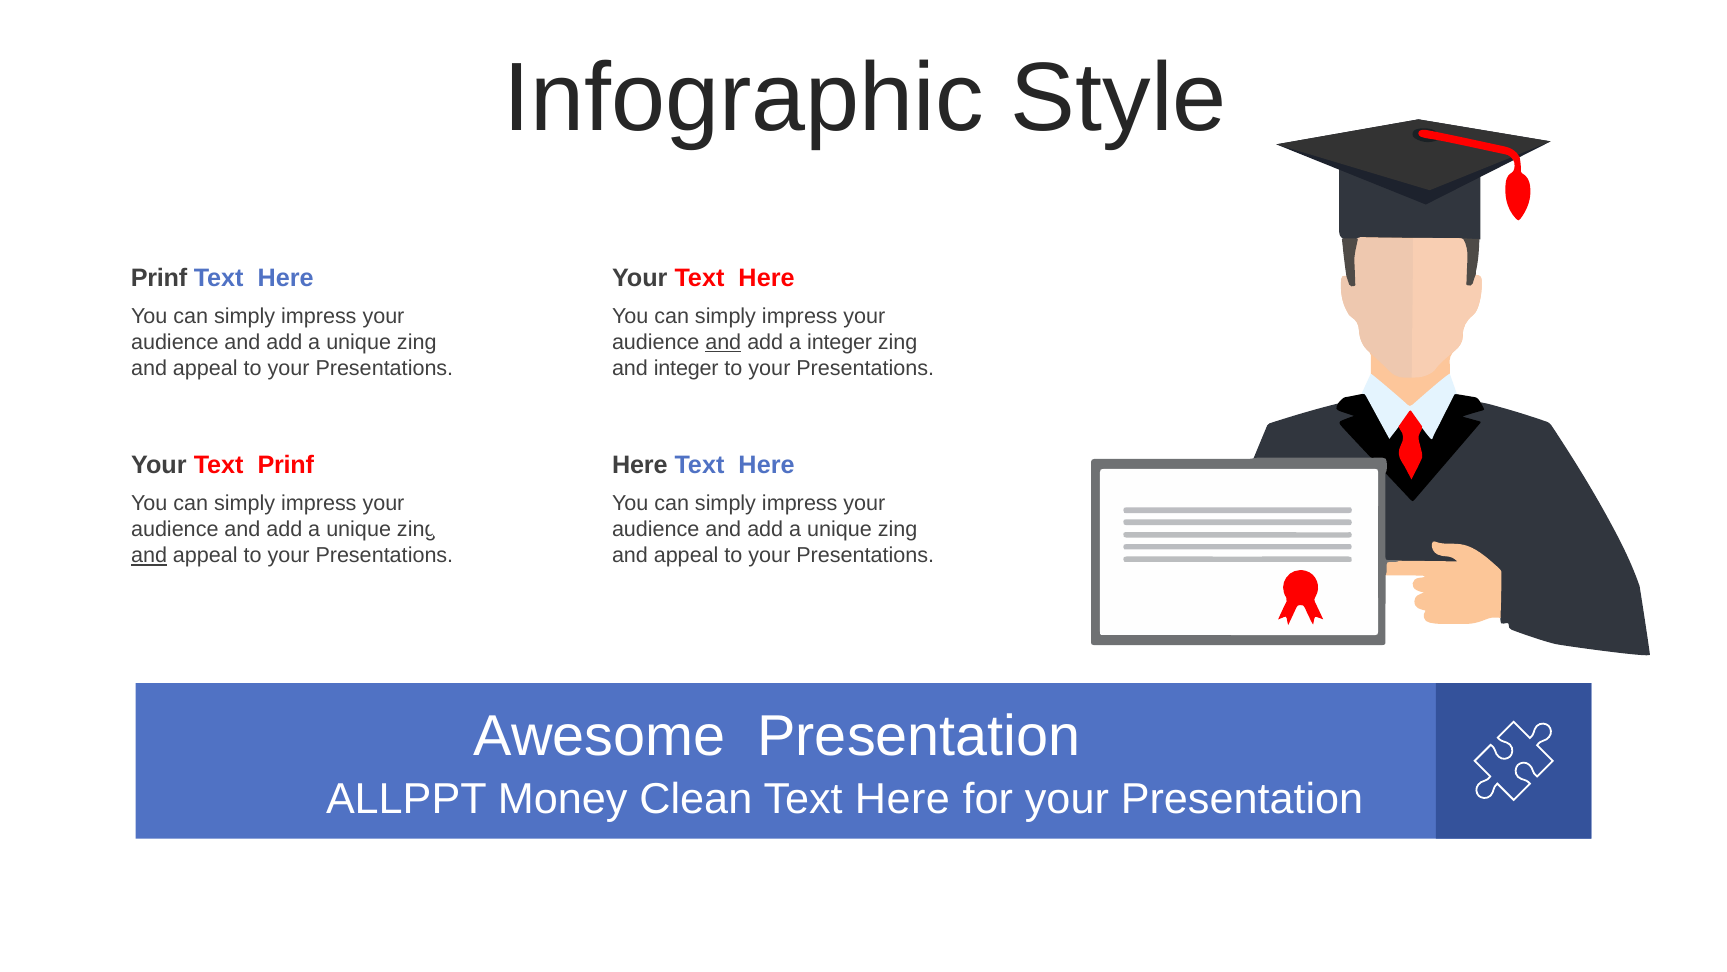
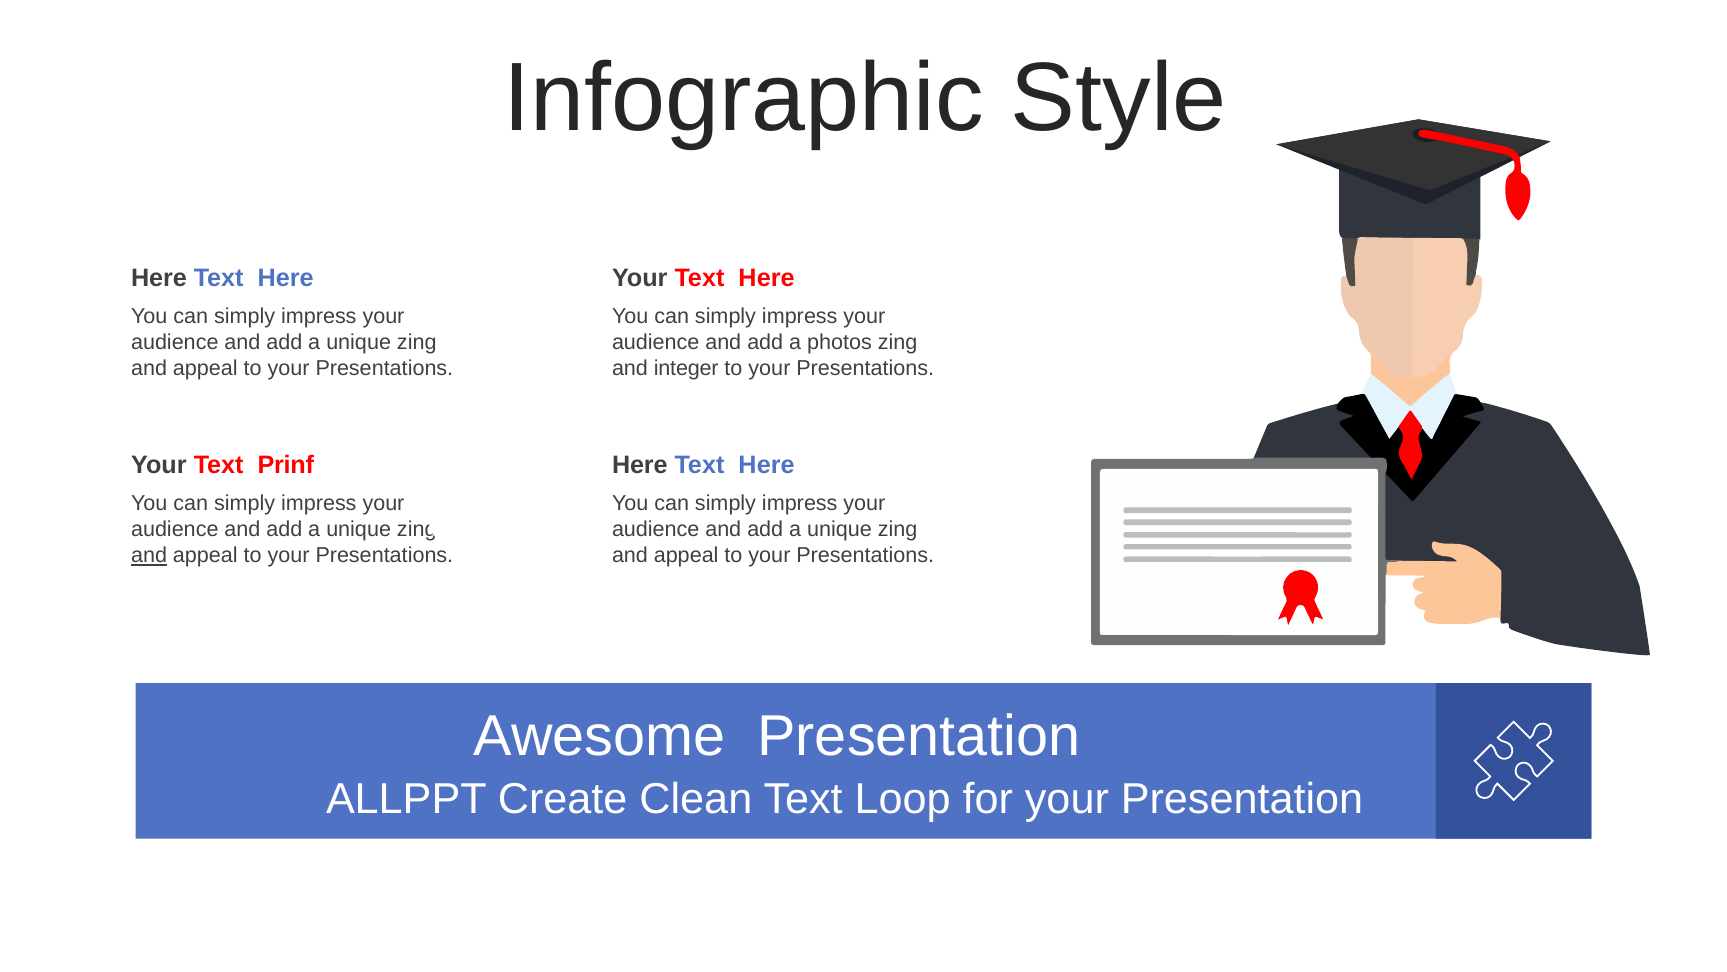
Prinf at (159, 278): Prinf -> Here
and at (723, 342) underline: present -> none
a integer: integer -> photos
Money: Money -> Create
Clean Text Here: Here -> Loop
